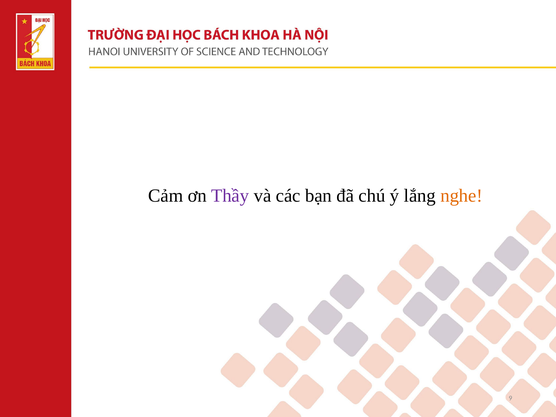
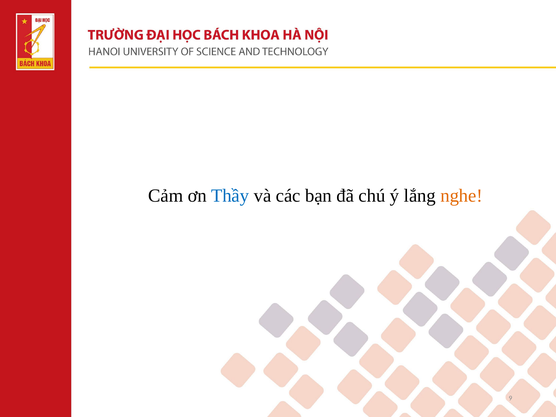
Thầy colour: purple -> blue
